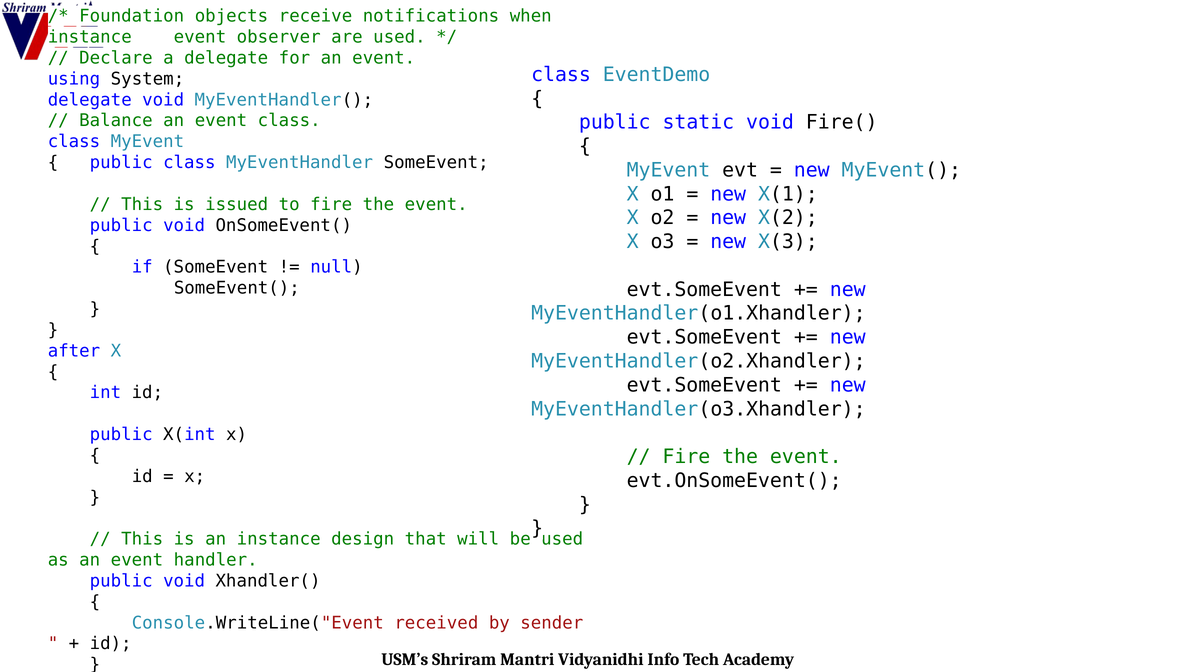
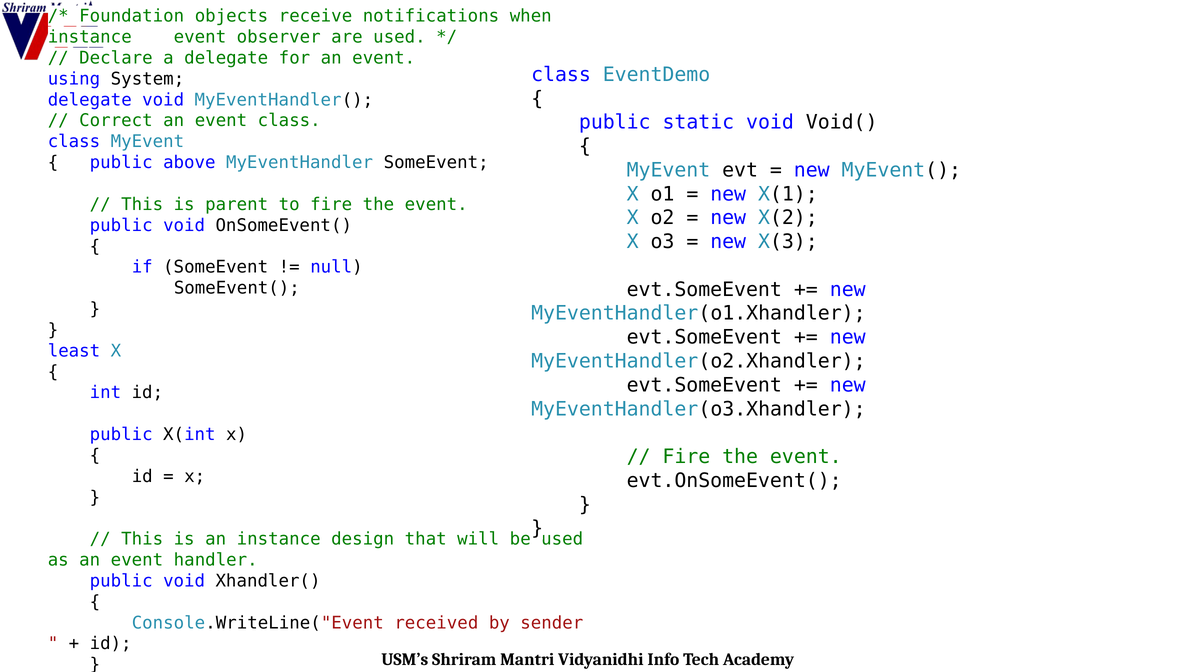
Balance: Balance -> Correct
Fire(: Fire( -> Void(
public class: class -> above
issued: issued -> parent
after: after -> least
